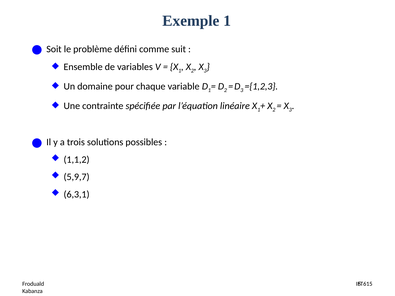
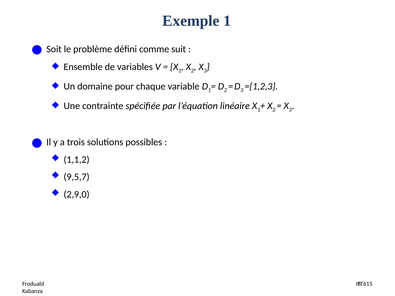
5,9,7: 5,9,7 -> 9,5,7
6,3,1: 6,3,1 -> 2,9,0
